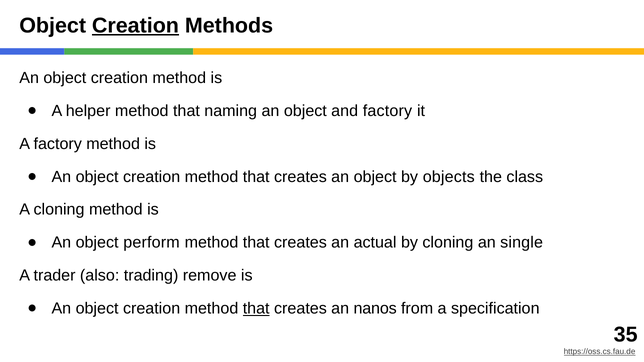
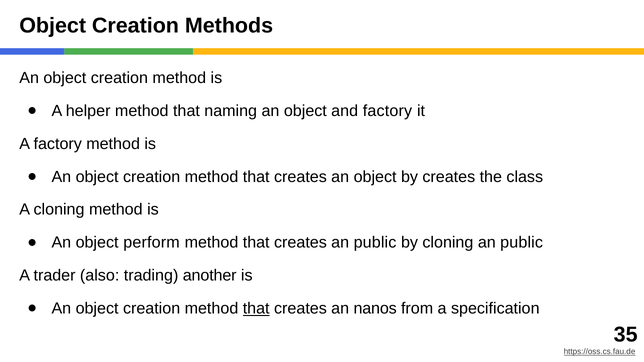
Creation at (135, 26) underline: present -> none
by objects: objects -> creates
creates an actual: actual -> public
cloning an single: single -> public
remove: remove -> another
